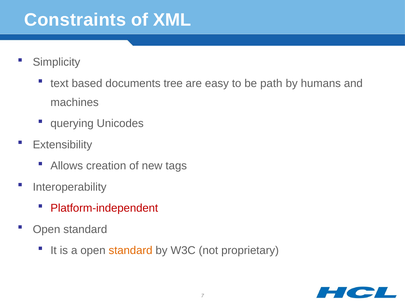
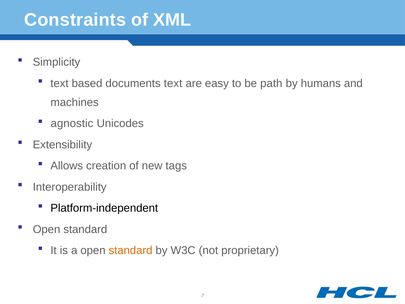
documents tree: tree -> text
querying: querying -> agnostic
Platform-independent colour: red -> black
